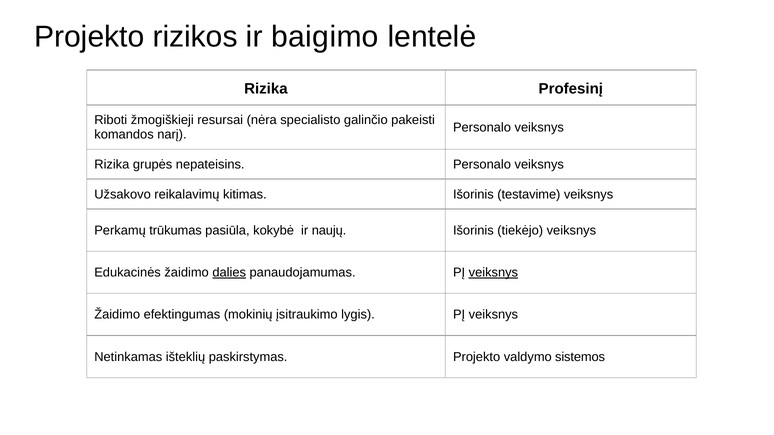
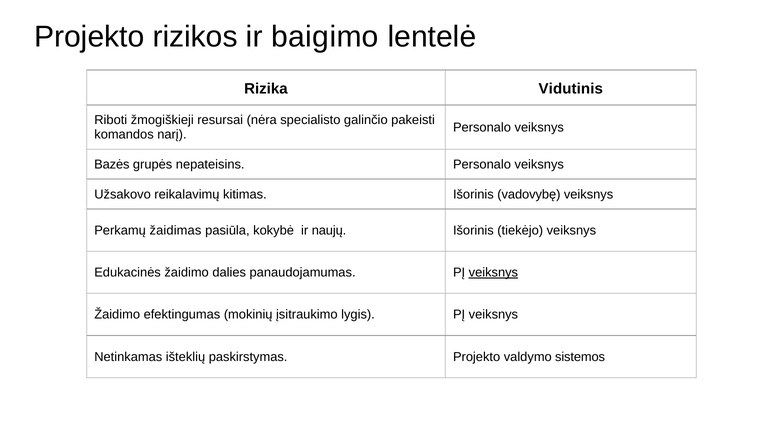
Profesinį: Profesinį -> Vidutinis
Rizika at (112, 165): Rizika -> Bazės
testavime: testavime -> vadovybę
trūkumas: trūkumas -> žaidimas
dalies underline: present -> none
